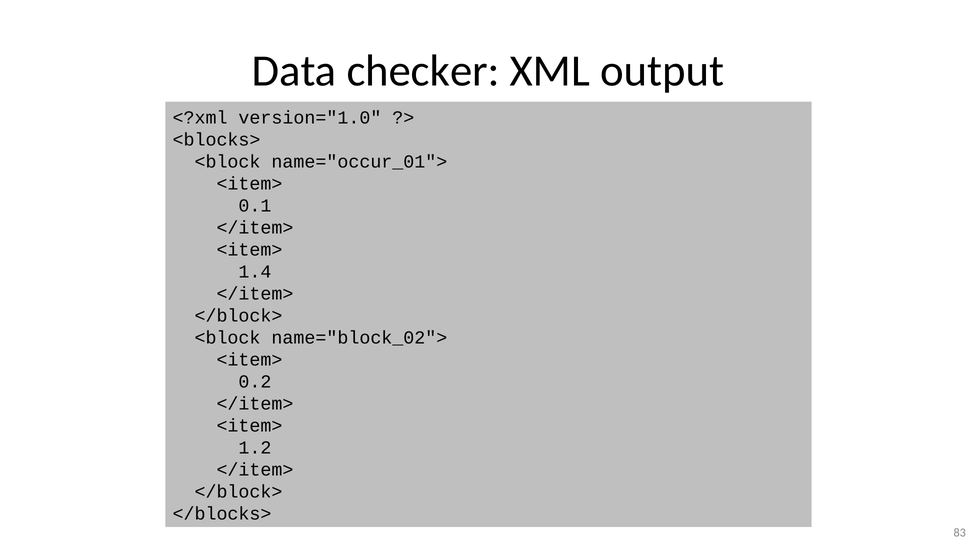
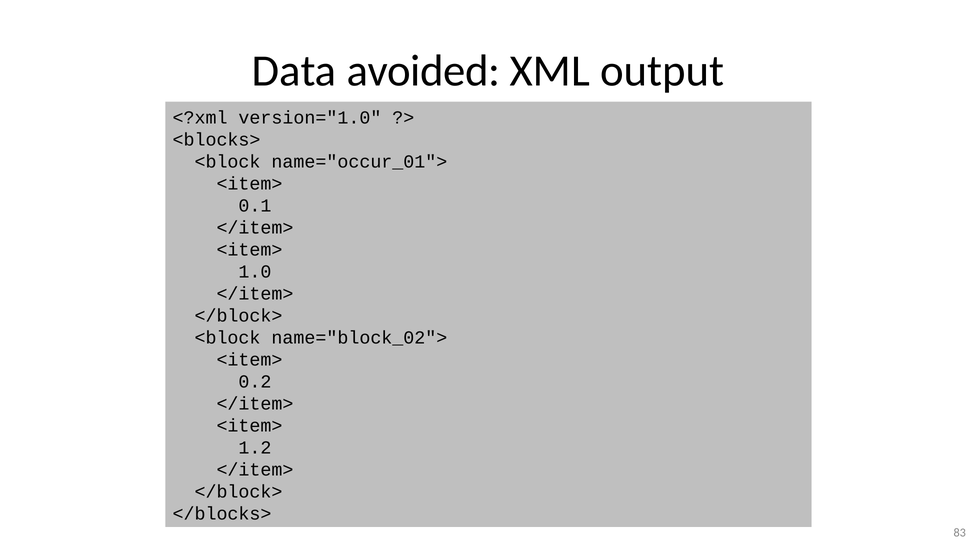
checker: checker -> avoided
1.4: 1.4 -> 1.0
